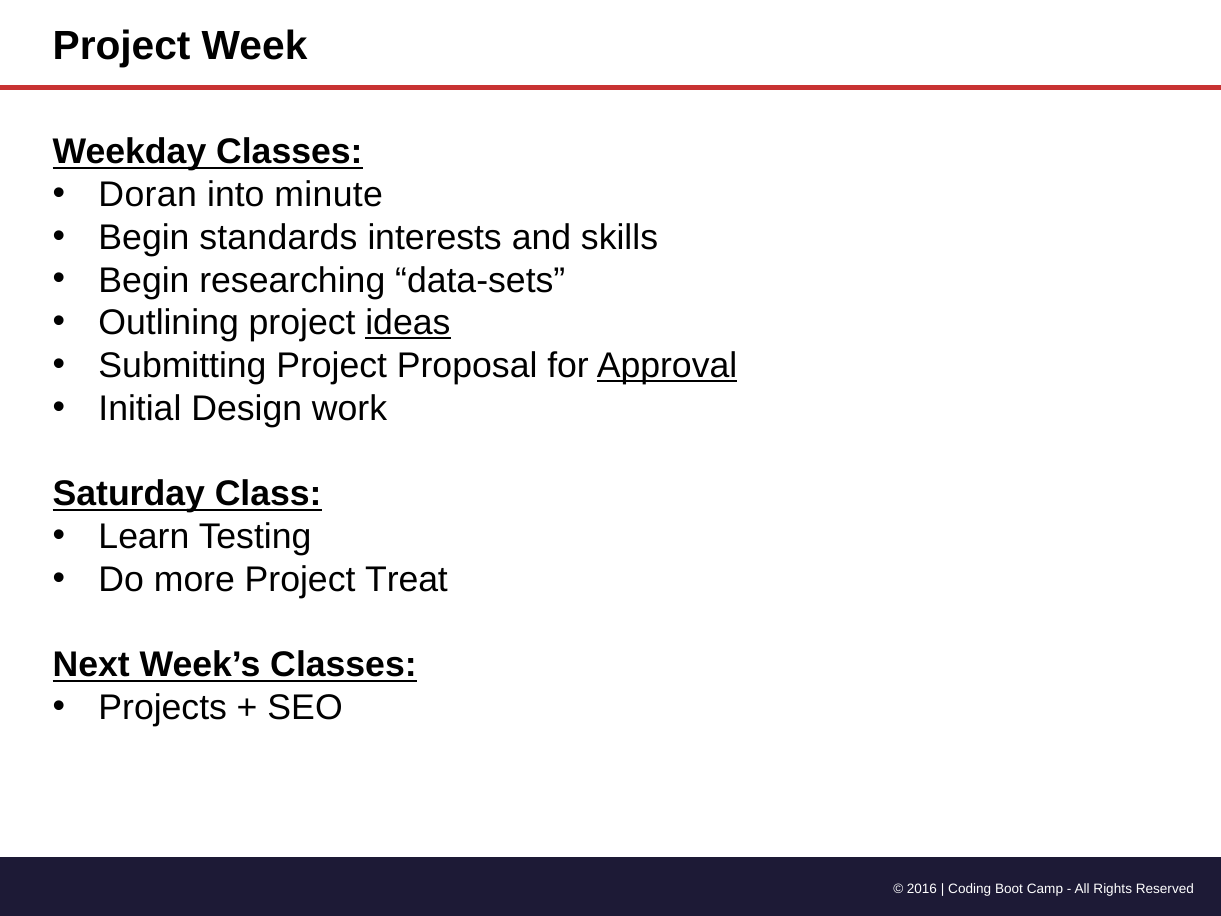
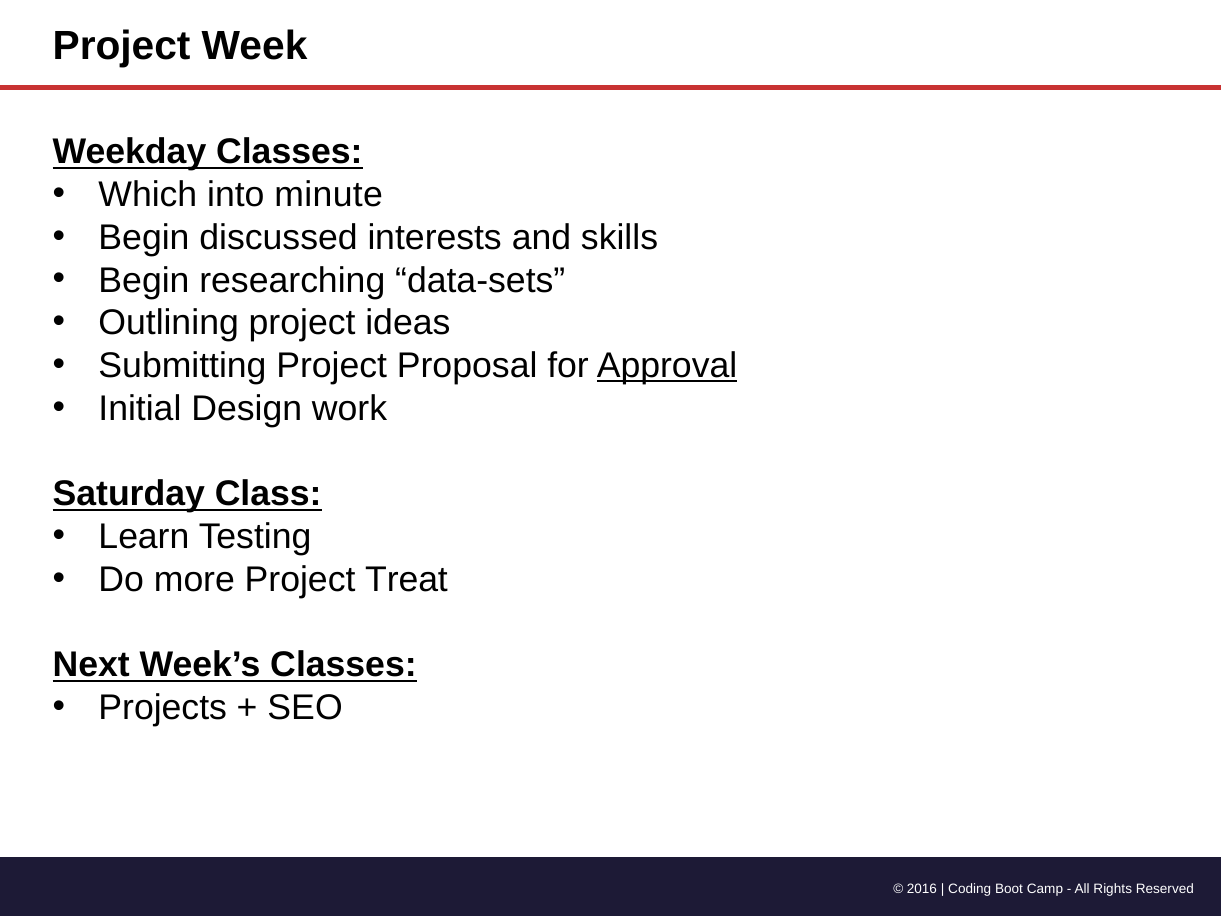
Doran: Doran -> Which
standards: standards -> discussed
ideas underline: present -> none
